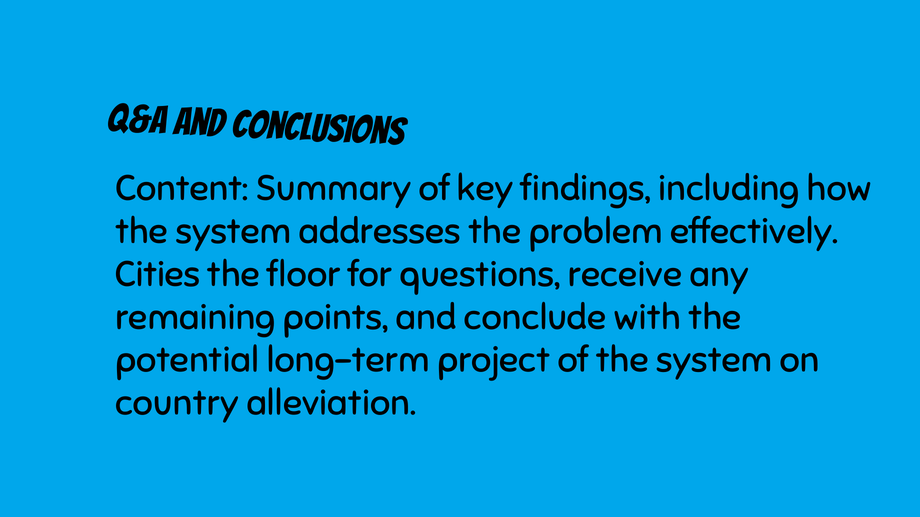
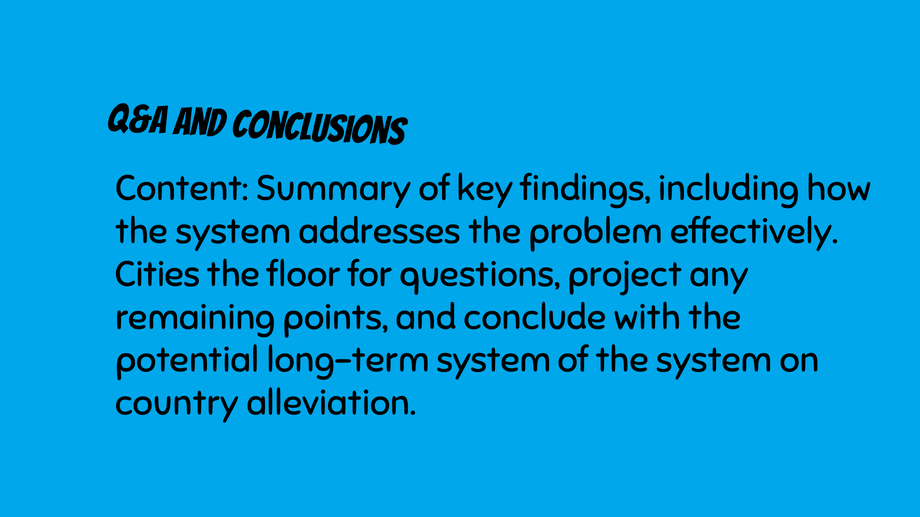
receive: receive -> project
long-term project: project -> system
